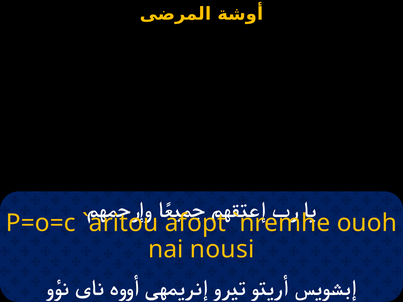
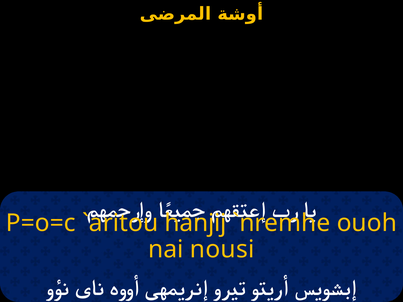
afopt: afopt -> hanjij
